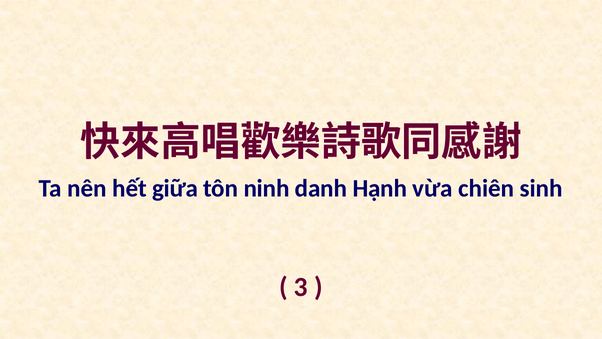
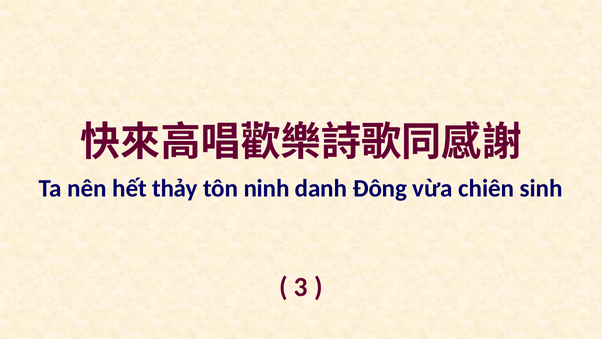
giữa: giữa -> thảy
Hạnh: Hạnh -> Đông
